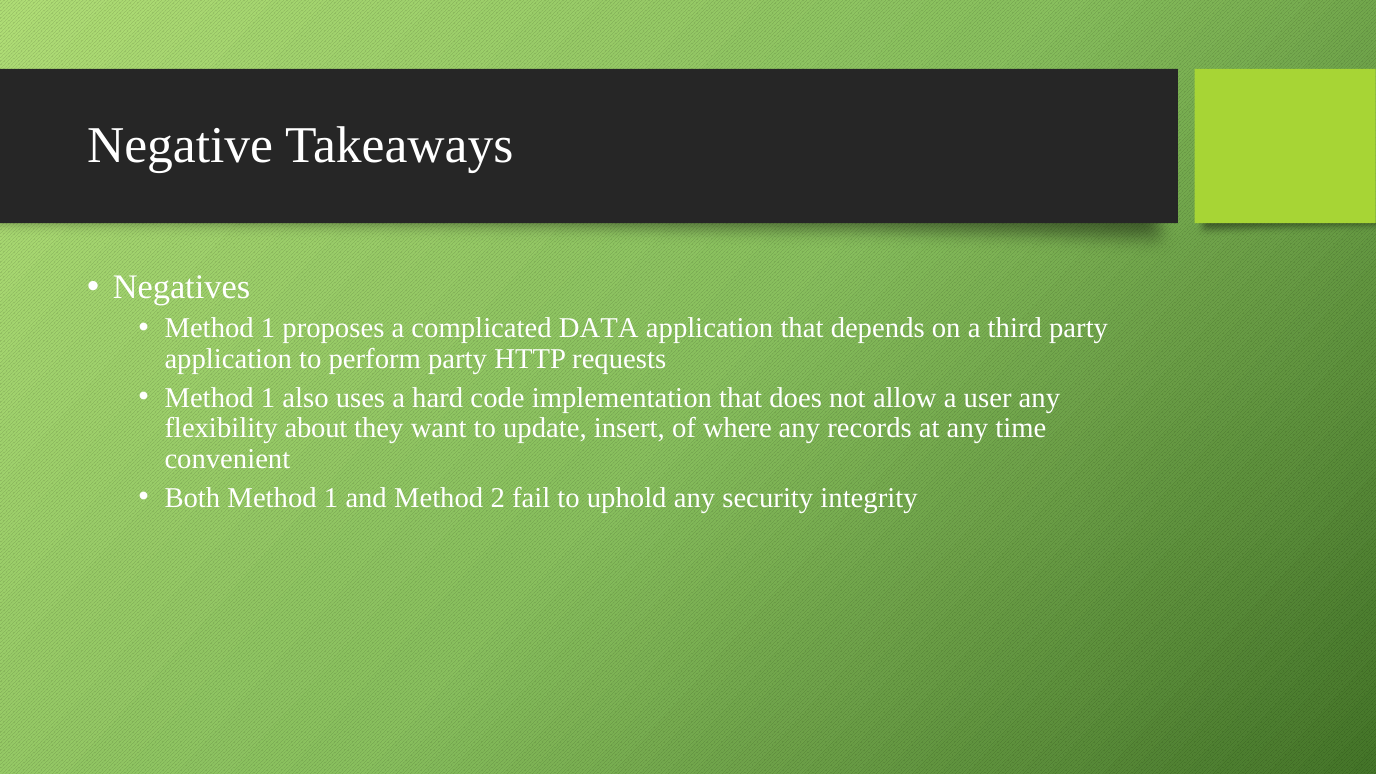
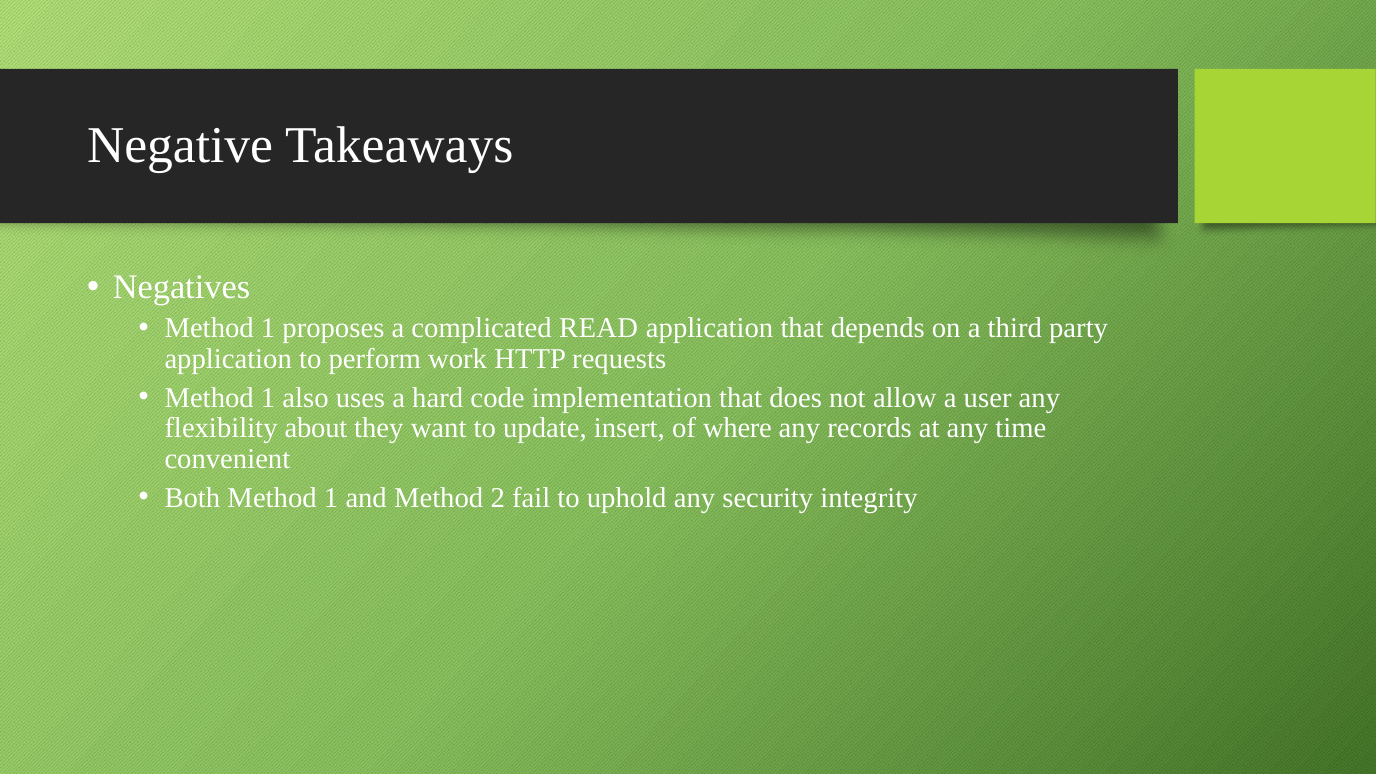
DATA: DATA -> READ
perform party: party -> work
